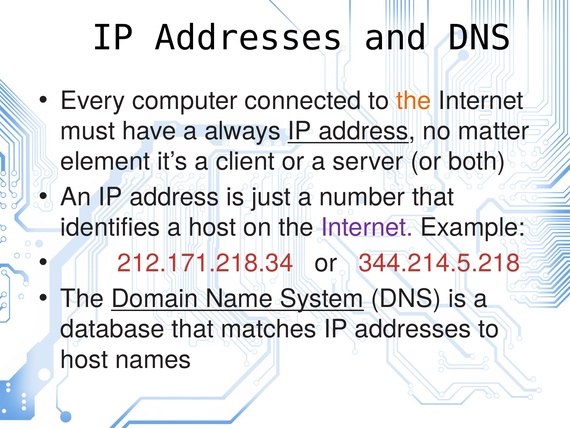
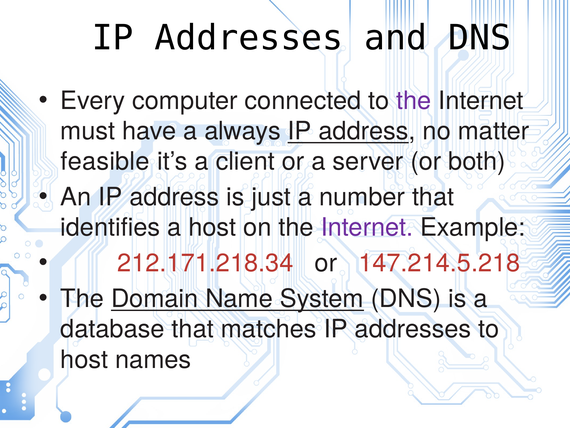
the at (414, 101) colour: orange -> purple
element: element -> feasible
344.214.5.218: 344.214.5.218 -> 147.214.5.218
